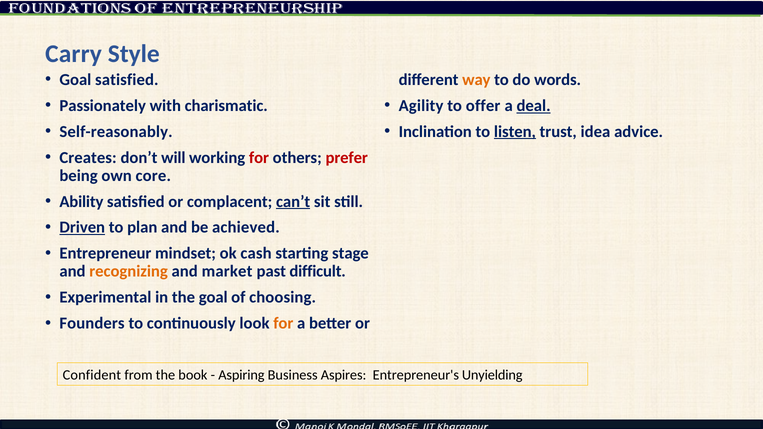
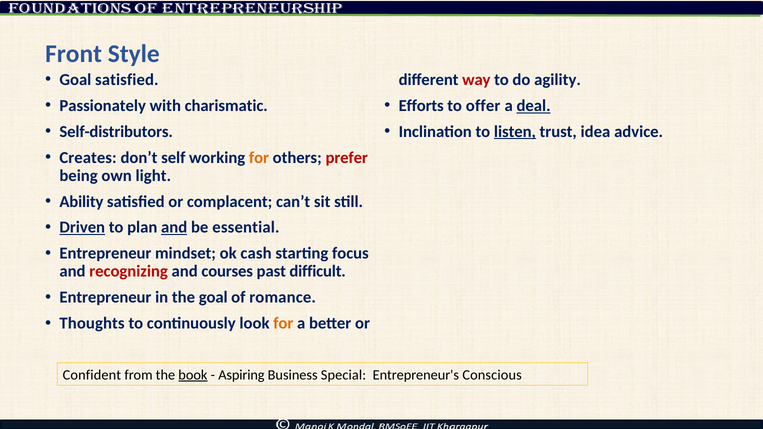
Carry: Carry -> Front
way colour: orange -> red
words: words -> agility
Agility: Agility -> Efforts
Self-reasonably: Self-reasonably -> Self-distributors
will: will -> self
for at (259, 158) colour: red -> orange
core: core -> light
can’t underline: present -> none
and at (174, 228) underline: none -> present
achieved: achieved -> essential
stage: stage -> focus
recognizing colour: orange -> red
market: market -> courses
Experimental at (105, 298): Experimental -> Entrepreneur
choosing: choosing -> romance
Founders: Founders -> Thoughts
book underline: none -> present
Aspires: Aspires -> Special
Unyielding: Unyielding -> Conscious
